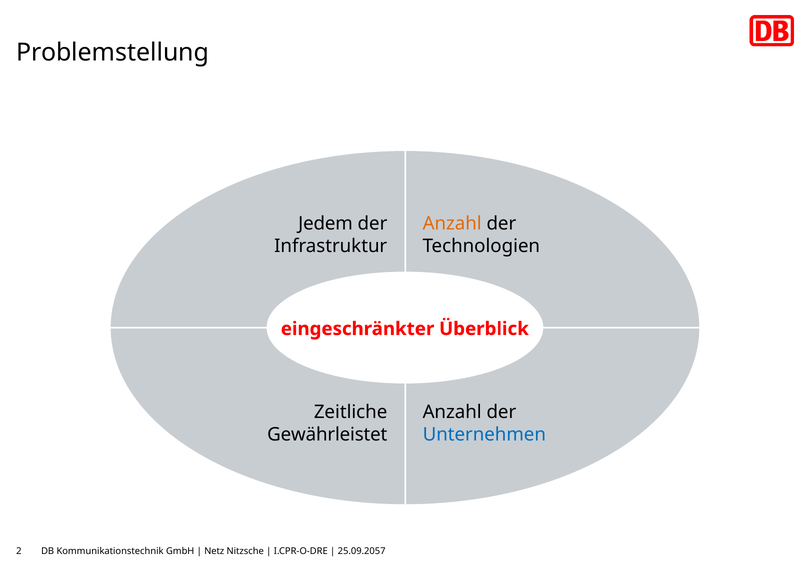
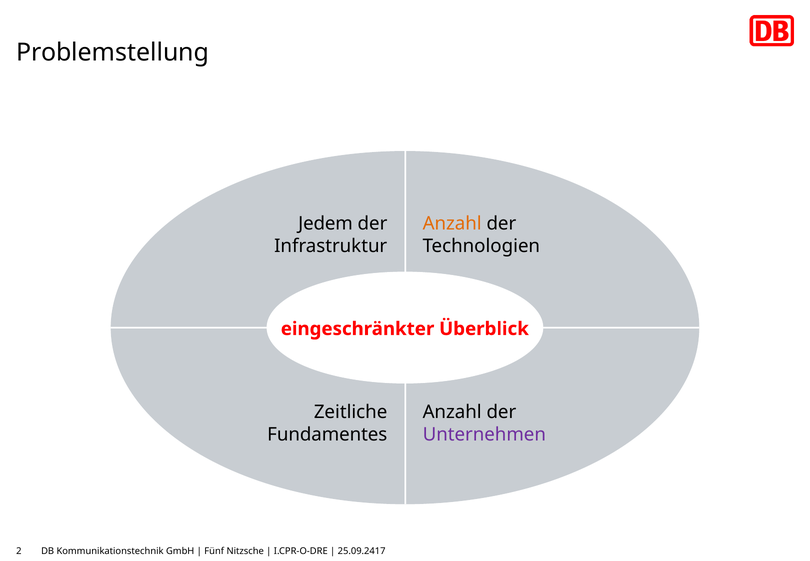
Gewährleistet: Gewährleistet -> Fundamentes
Unternehmen colour: blue -> purple
Netz: Netz -> Fünf
25.09.2057: 25.09.2057 -> 25.09.2417
